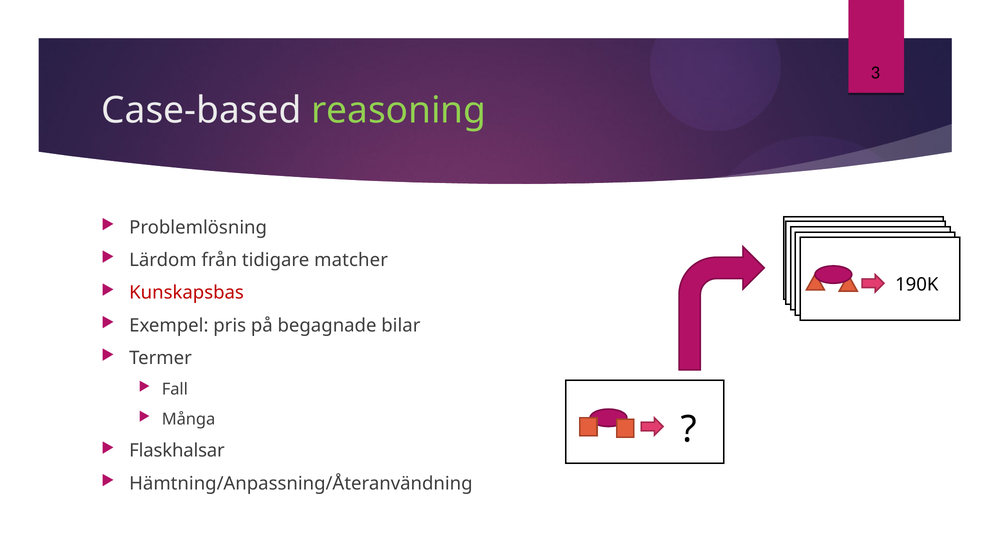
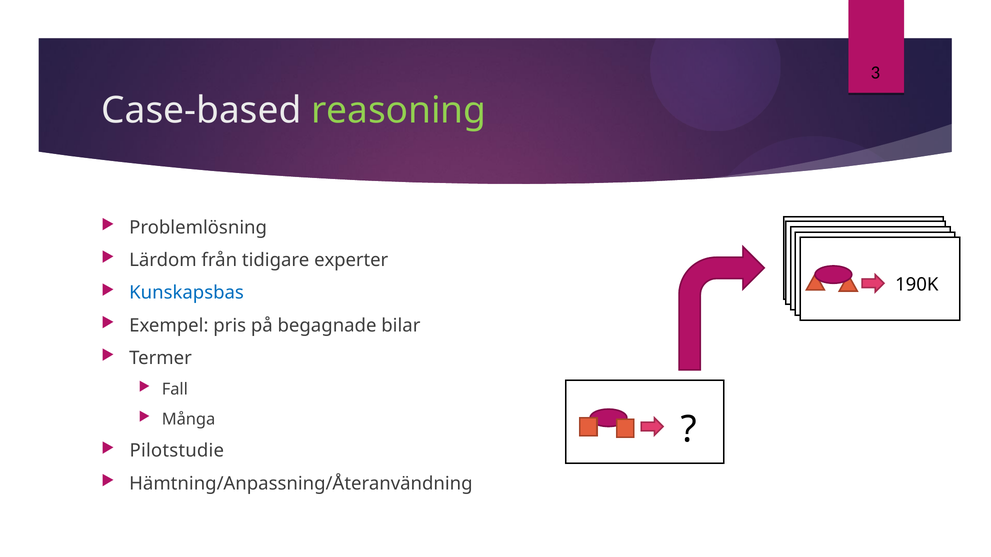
matcher: matcher -> experter
Kunskapsbas colour: red -> blue
Flaskhalsar: Flaskhalsar -> Pilotstudie
